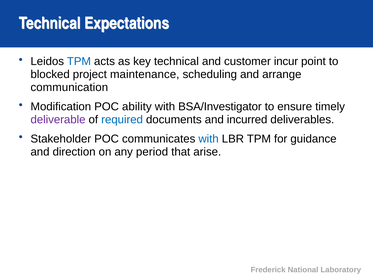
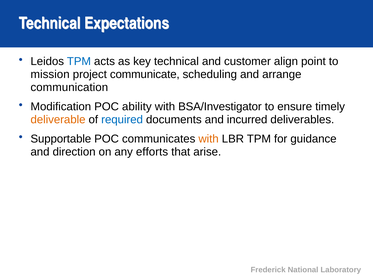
incur: incur -> align
blocked: blocked -> mission
maintenance: maintenance -> communicate
deliverable colour: purple -> orange
Stakeholder: Stakeholder -> Supportable
with at (209, 139) colour: blue -> orange
period: period -> efforts
